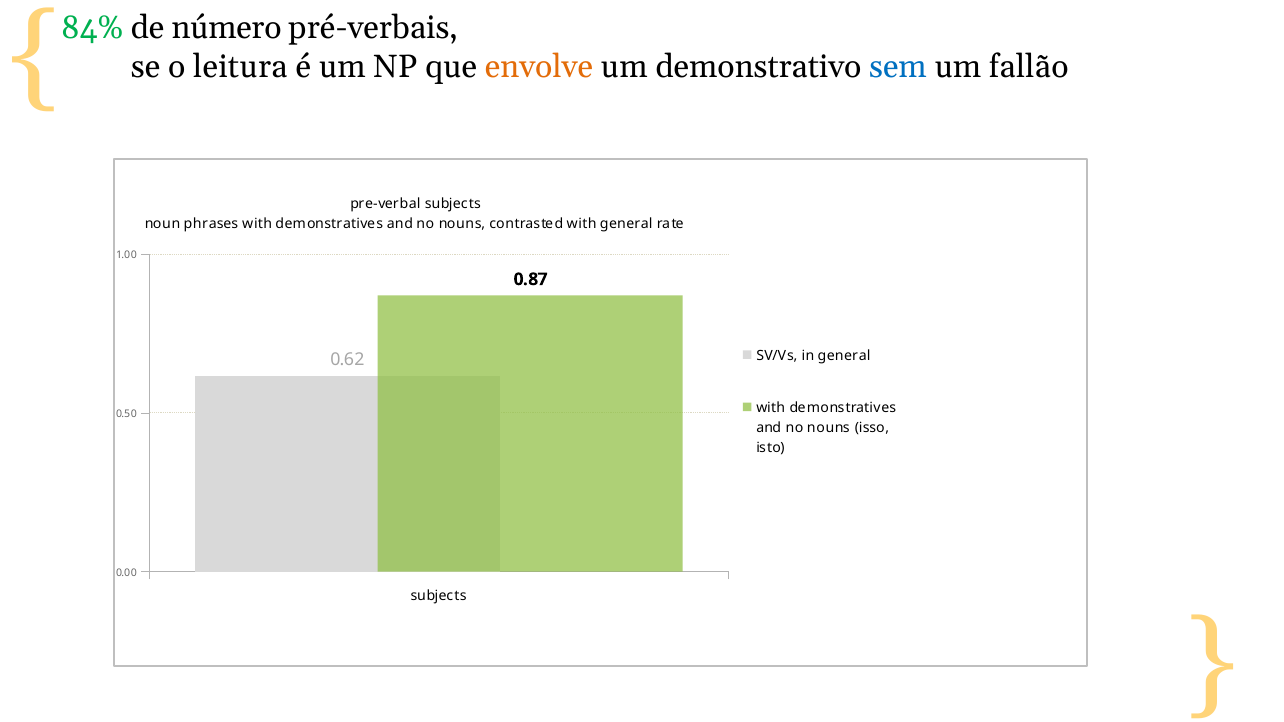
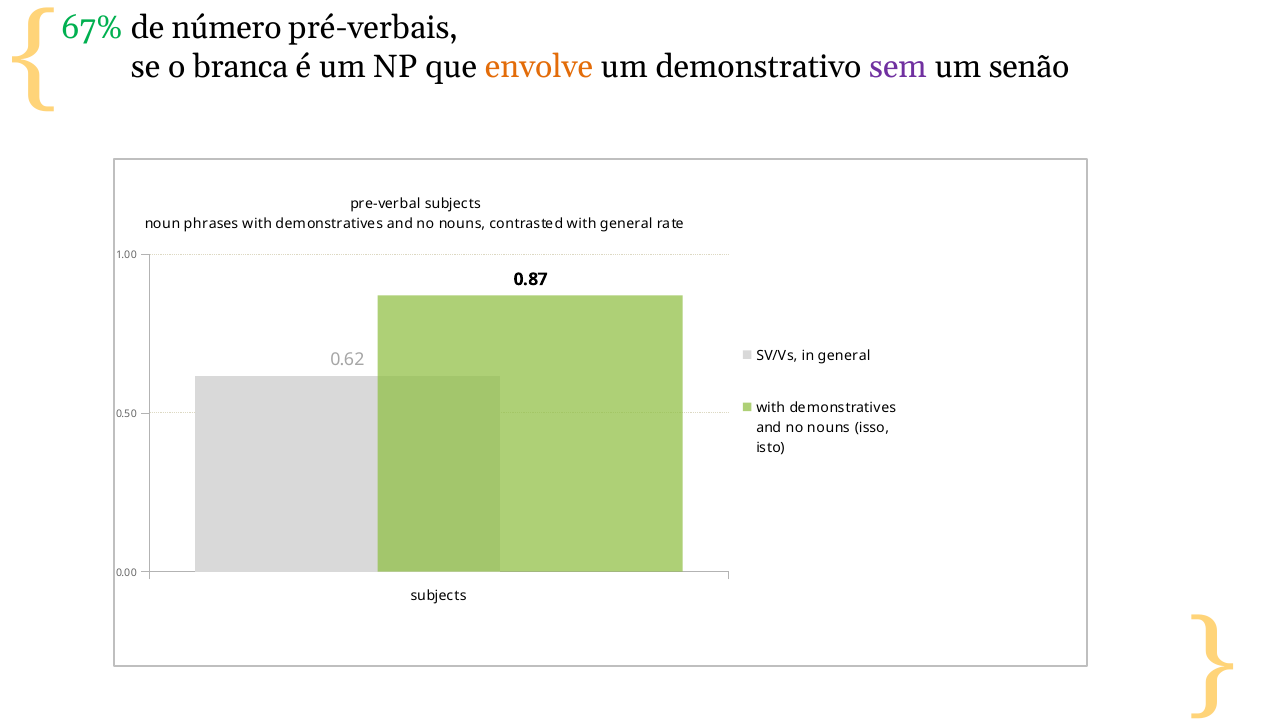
84%: 84% -> 67%
leitura: leitura -> branca
sem colour: blue -> purple
fallão: fallão -> senão
